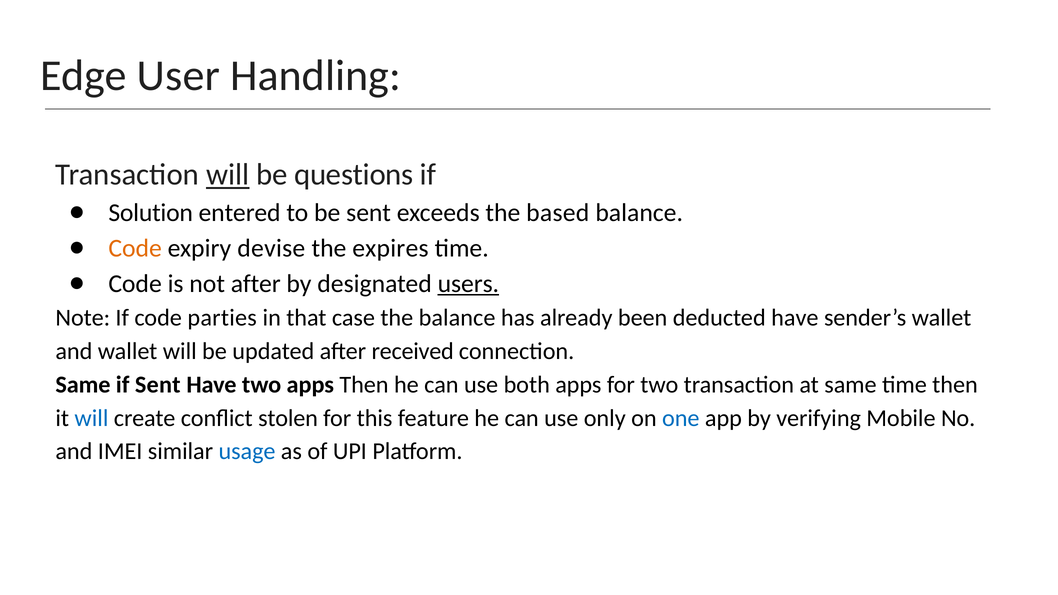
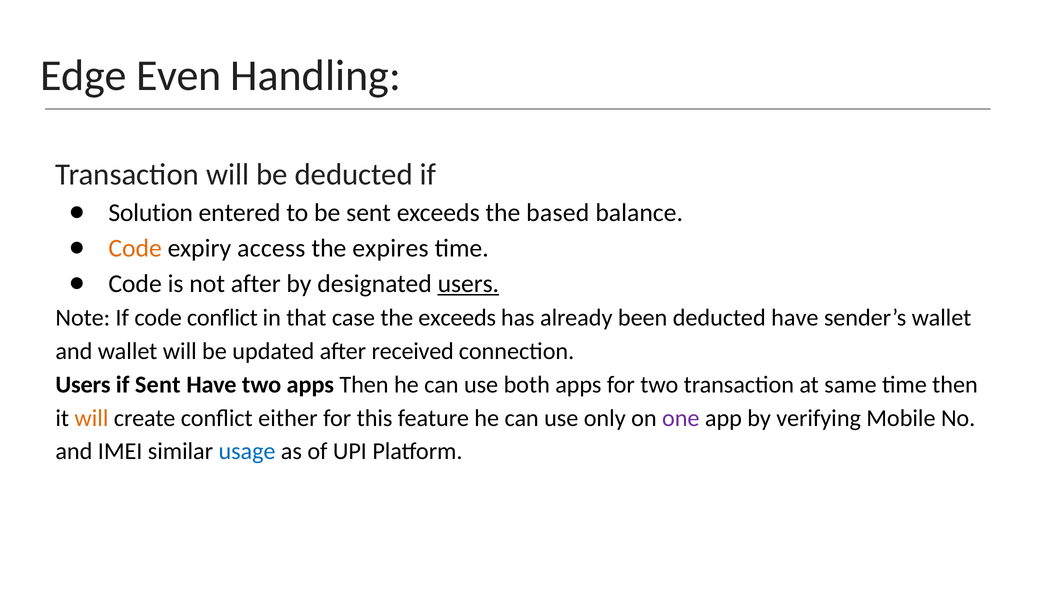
User: User -> Even
will at (228, 175) underline: present -> none
be questions: questions -> deducted
devise: devise -> access
code parties: parties -> conflict
the balance: balance -> exceeds
Same at (83, 385): Same -> Users
will at (91, 418) colour: blue -> orange
stolen: stolen -> either
one colour: blue -> purple
